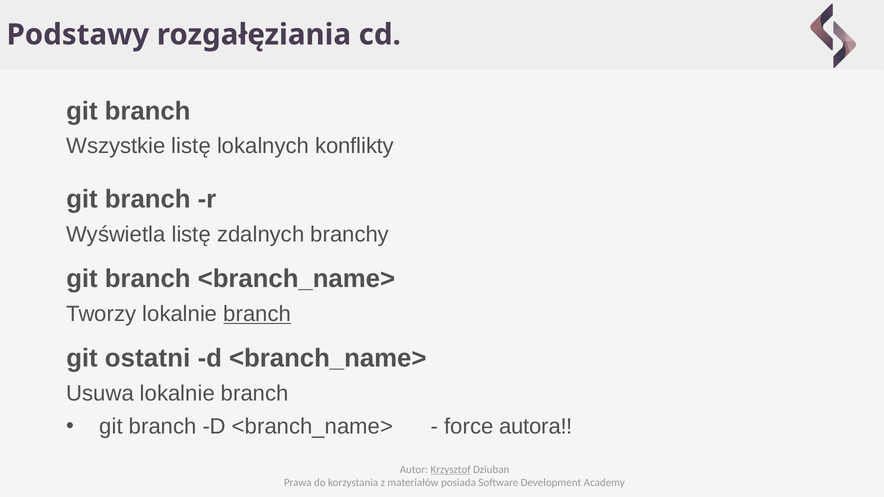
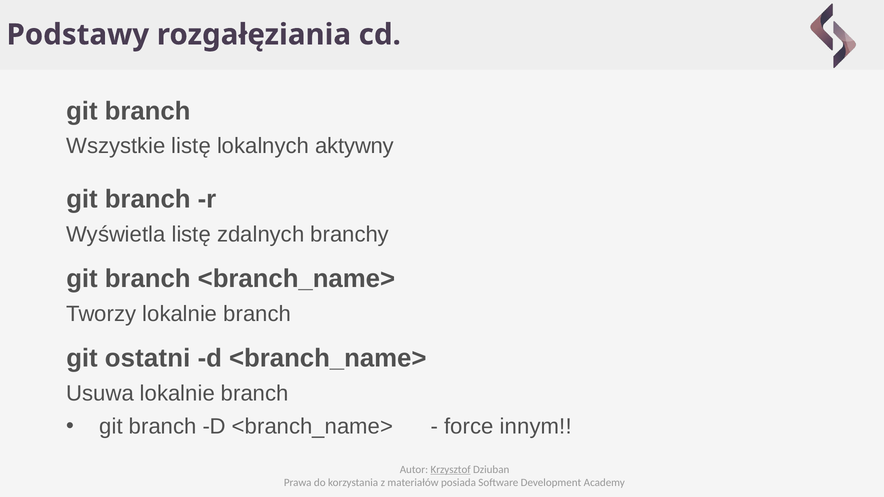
konflikty: konflikty -> aktywny
branch at (257, 314) underline: present -> none
autora: autora -> innym
